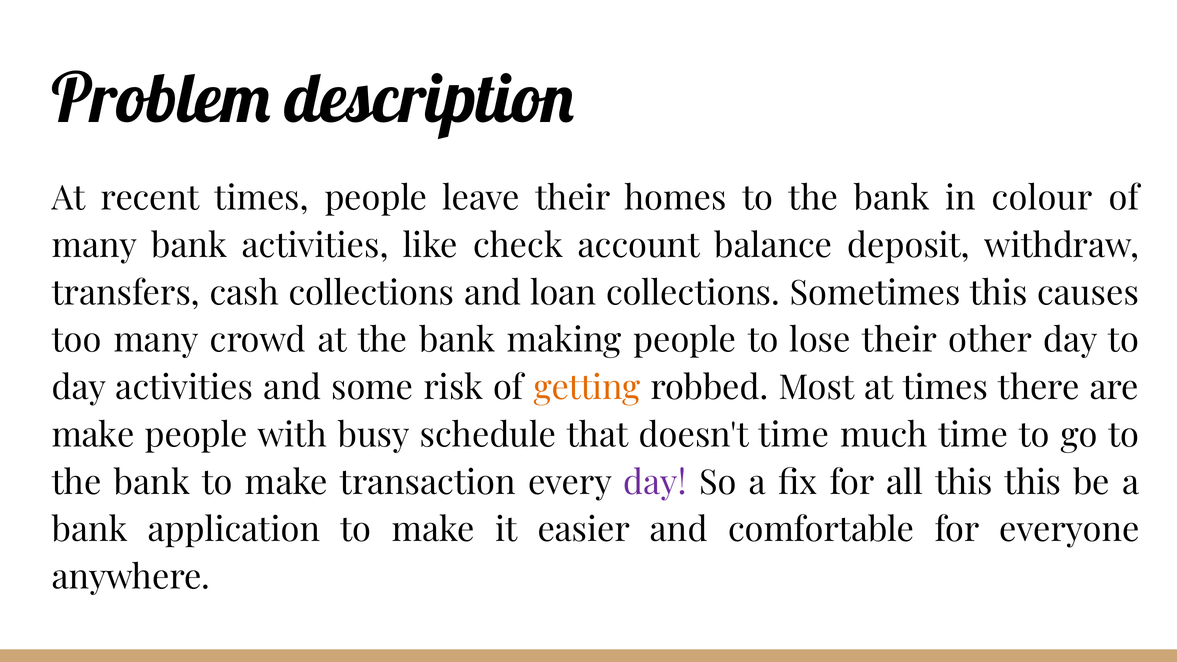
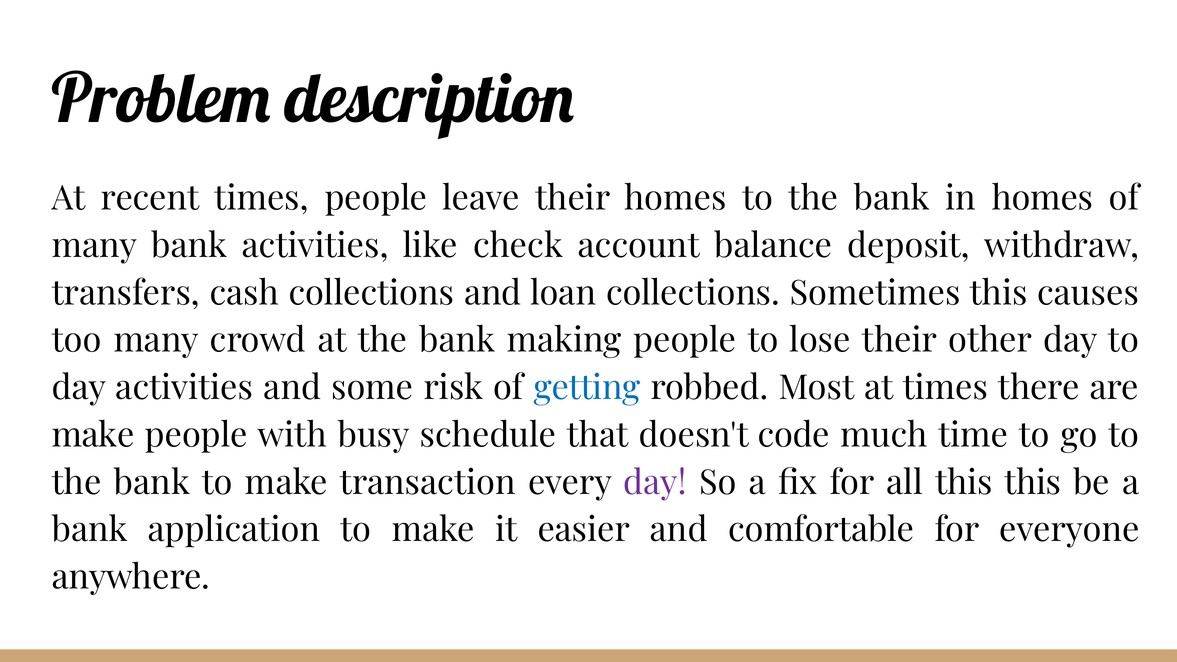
in colour: colour -> homes
getting colour: orange -> blue
doesn't time: time -> code
